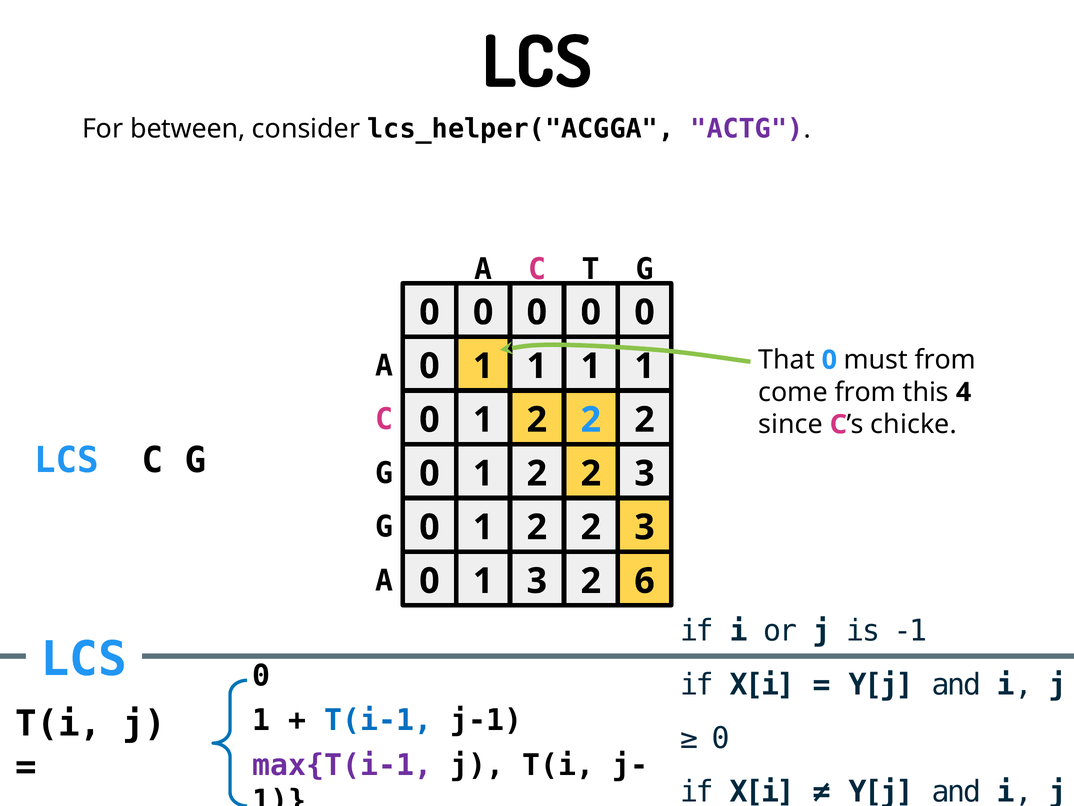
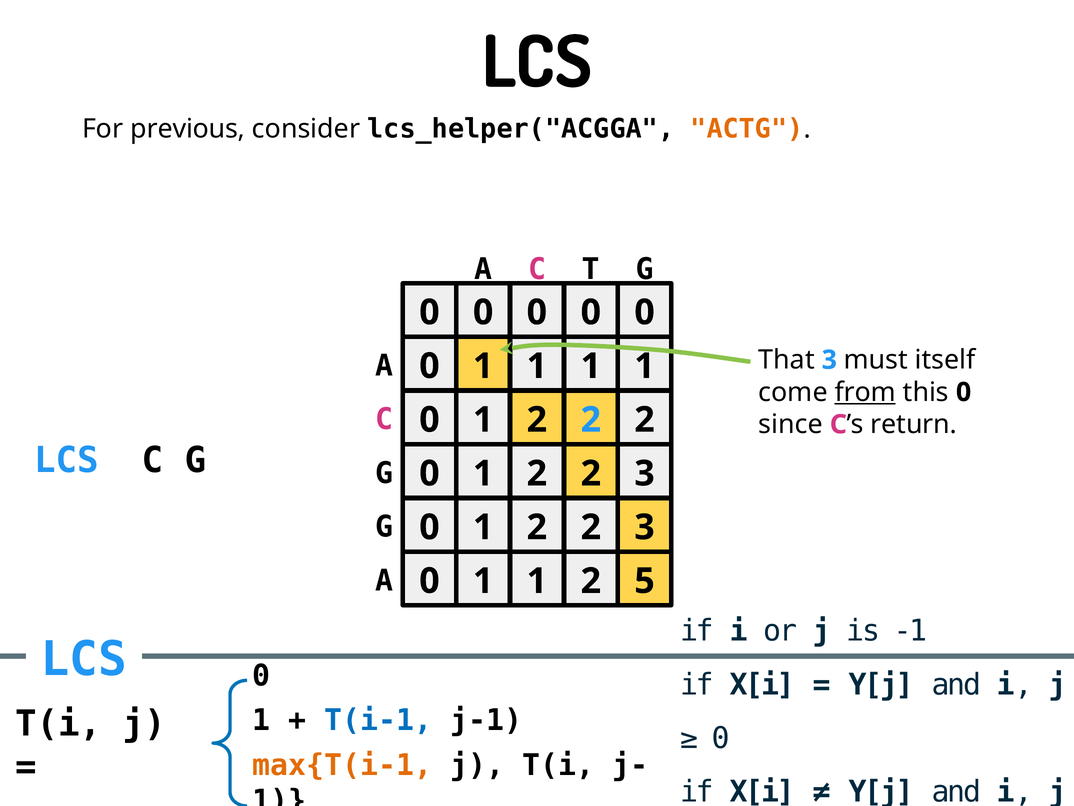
between: between -> previous
ACTG colour: purple -> orange
That 0: 0 -> 3
must from: from -> itself
from at (865, 392) underline: none -> present
this 4: 4 -> 0
chicke: chicke -> return
3 at (537, 581): 3 -> 1
6: 6 -> 5
max{T(i-1 colour: purple -> orange
